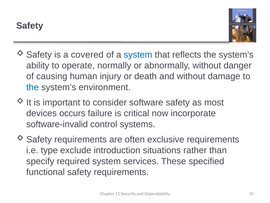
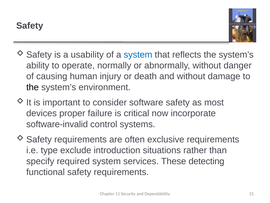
covered: covered -> usability
the at (33, 87) colour: blue -> black
occurs: occurs -> proper
specified: specified -> detecting
